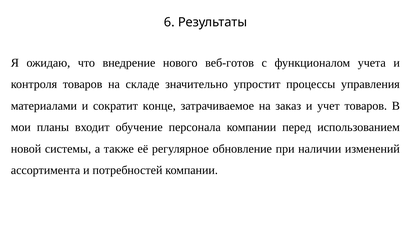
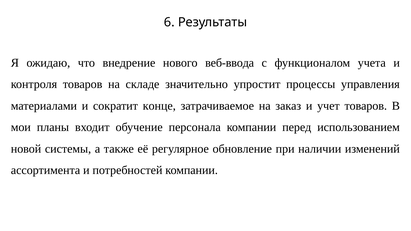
веб-готов: веб-готов -> веб-ввода
